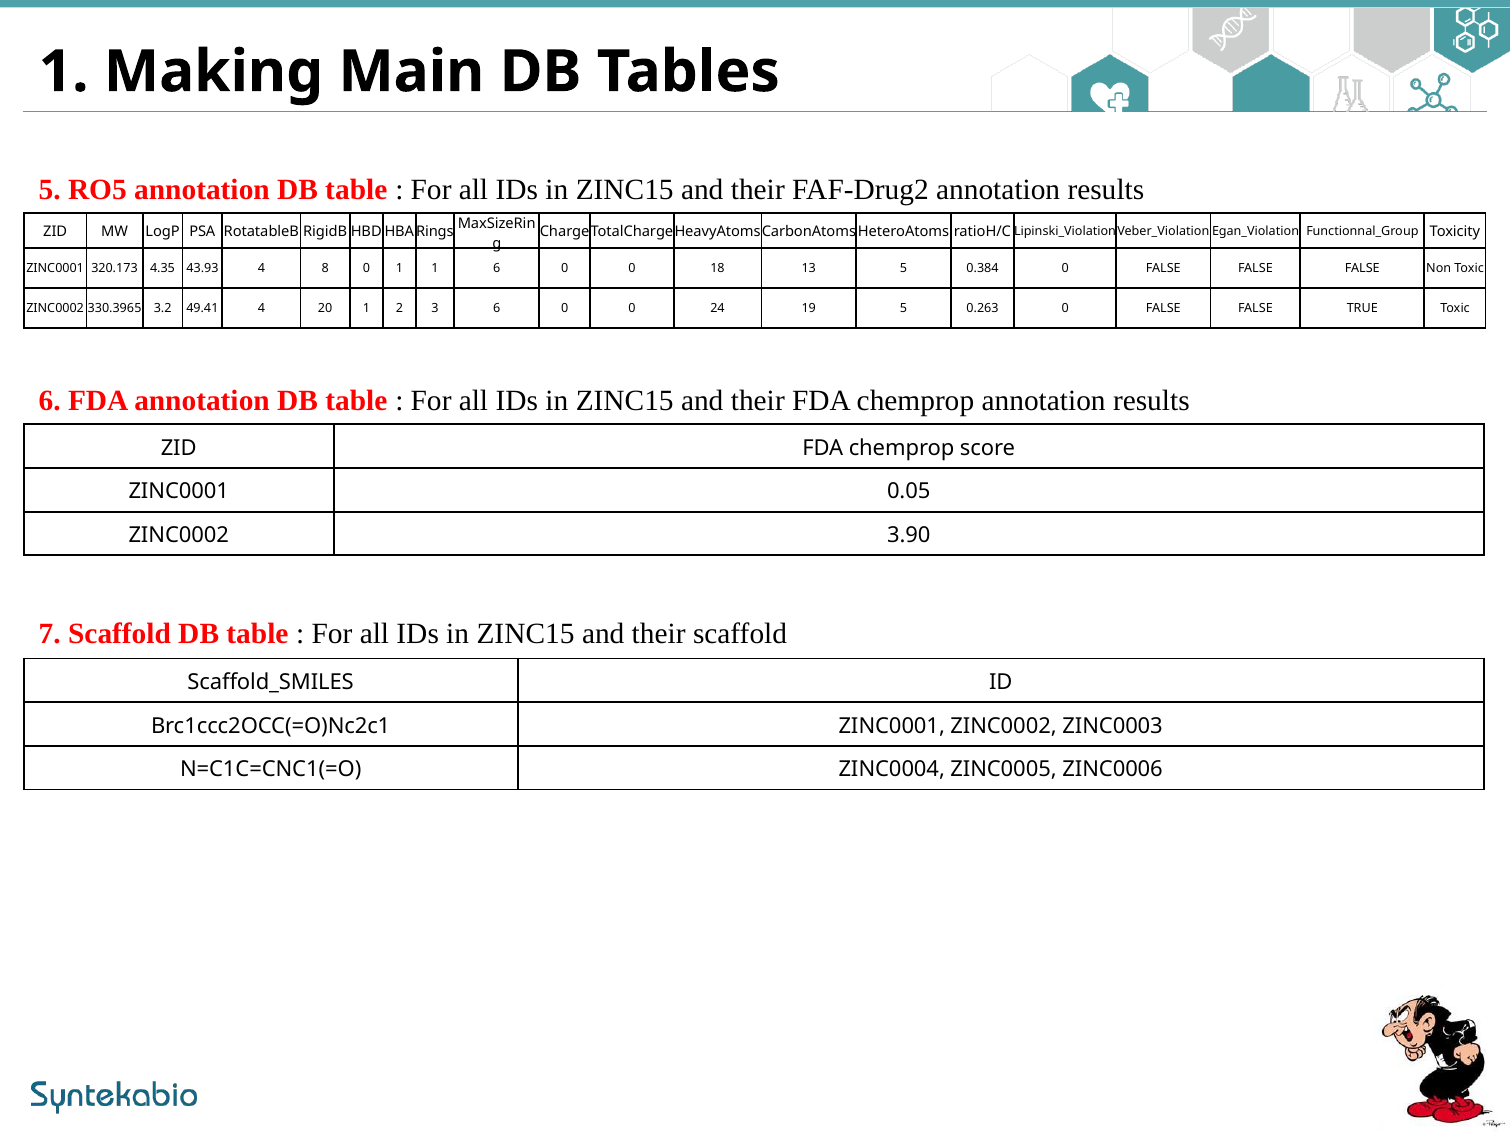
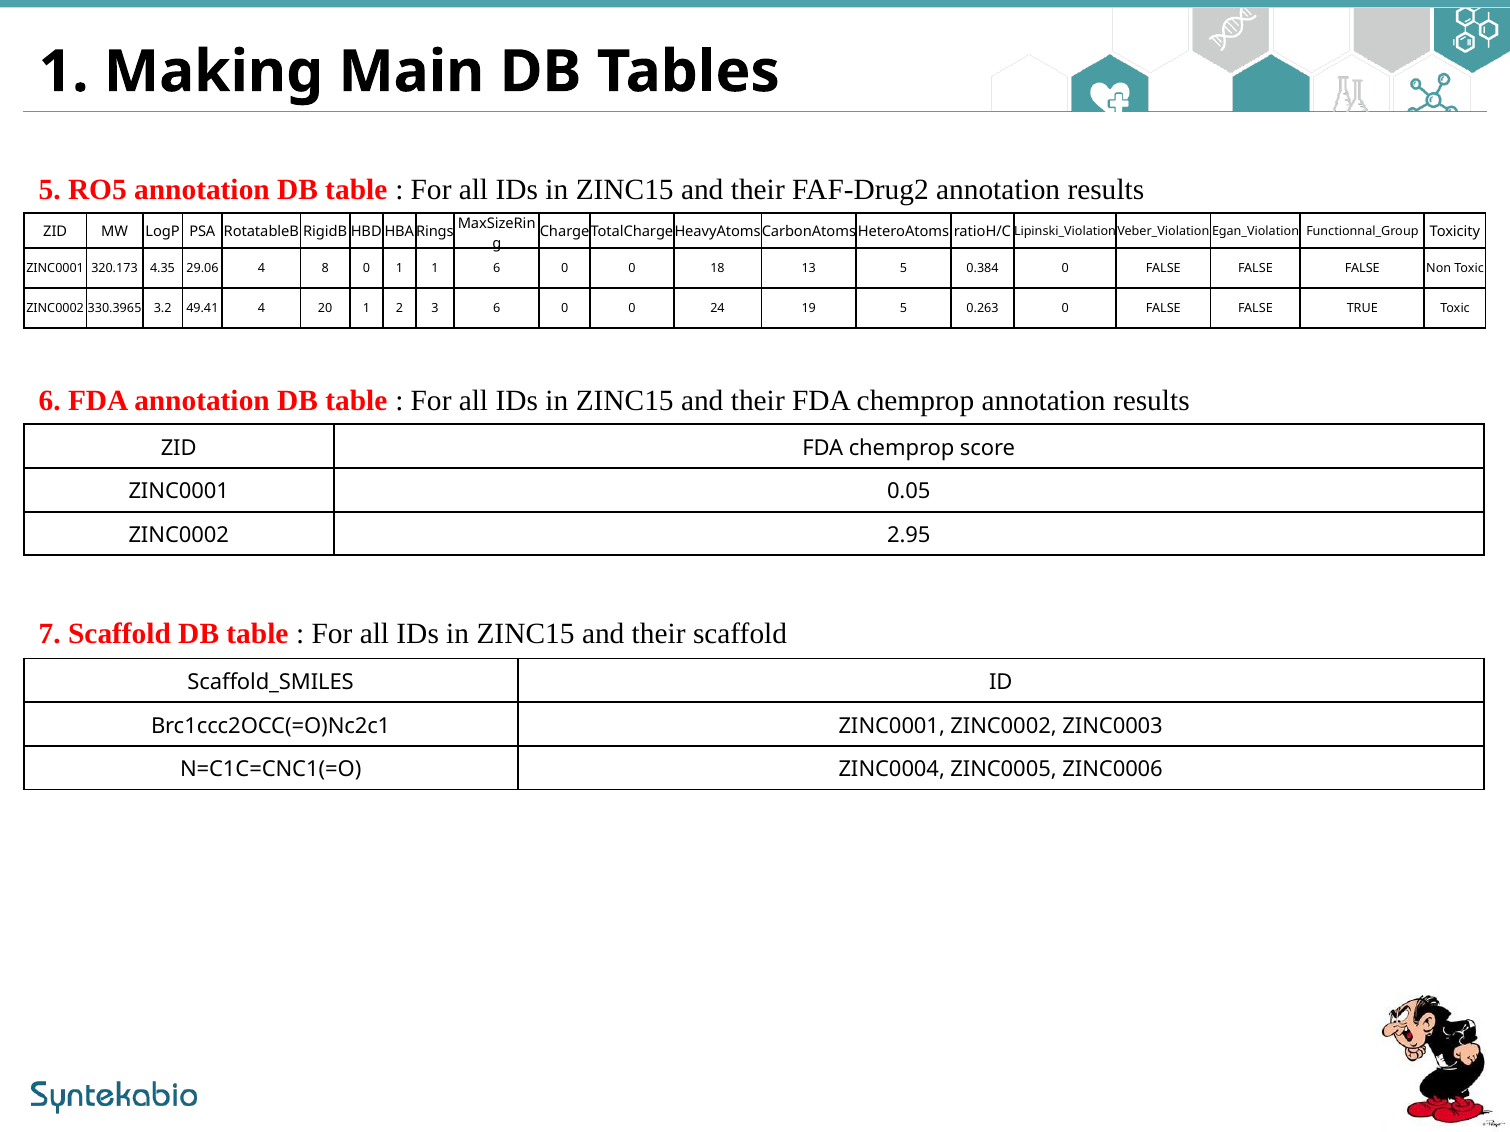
43.93: 43.93 -> 29.06
3.90: 3.90 -> 2.95
